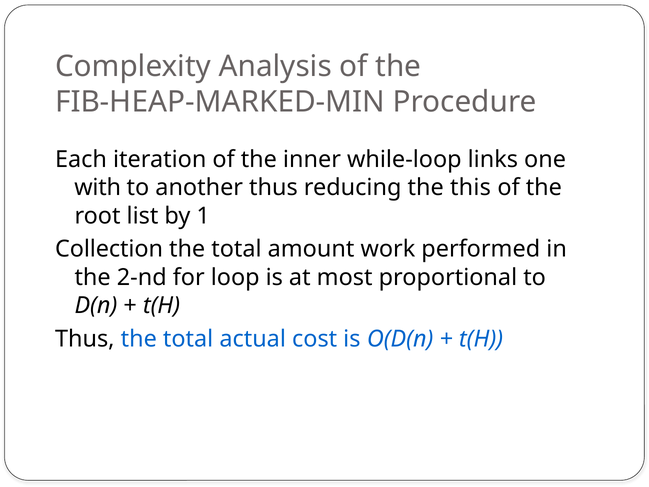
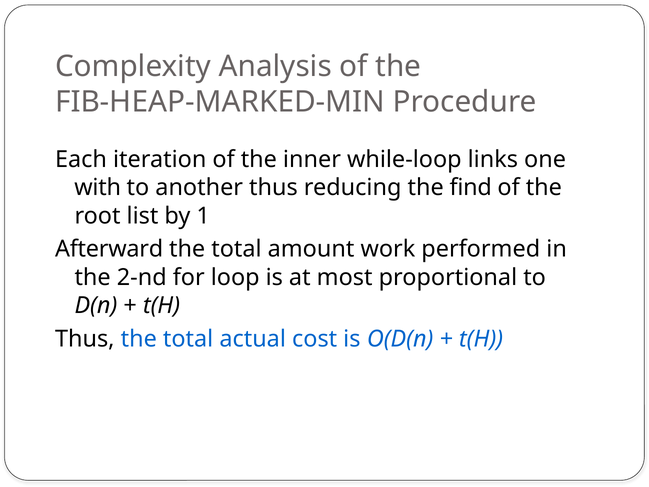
this: this -> find
Collection: Collection -> Afterward
